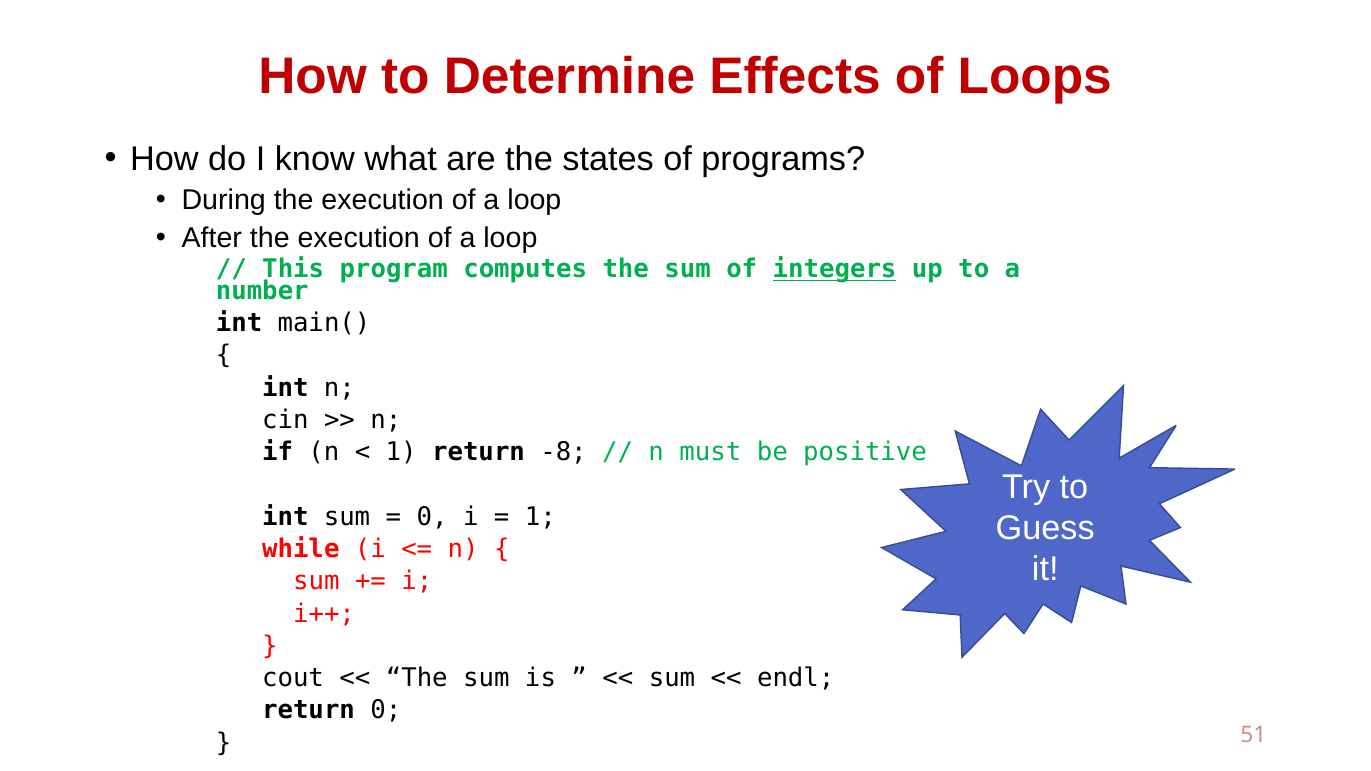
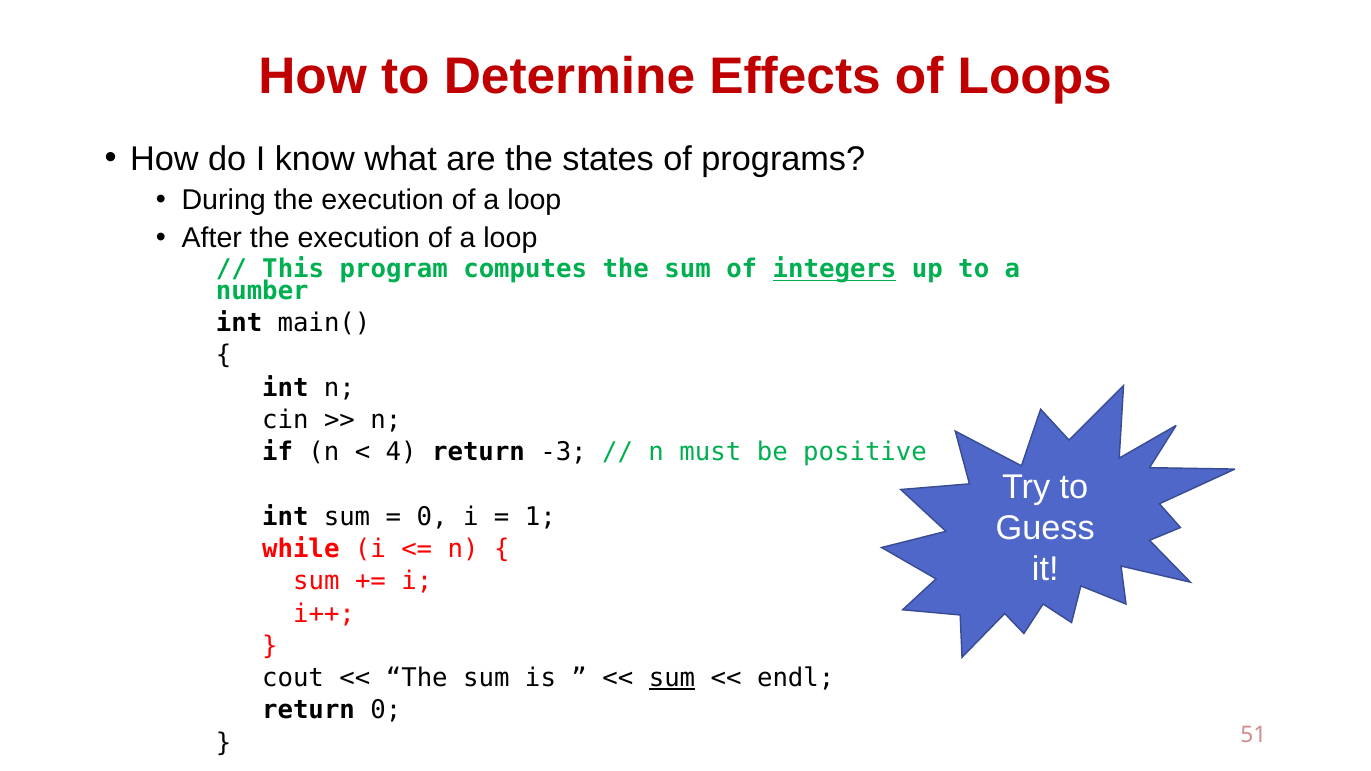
1 at (401, 452): 1 -> 4
-8: -8 -> -3
sum at (672, 678) underline: none -> present
